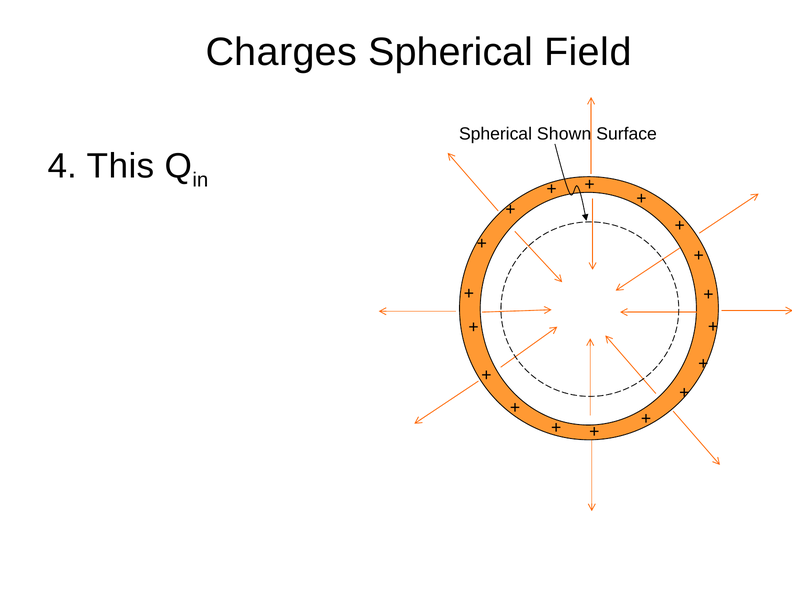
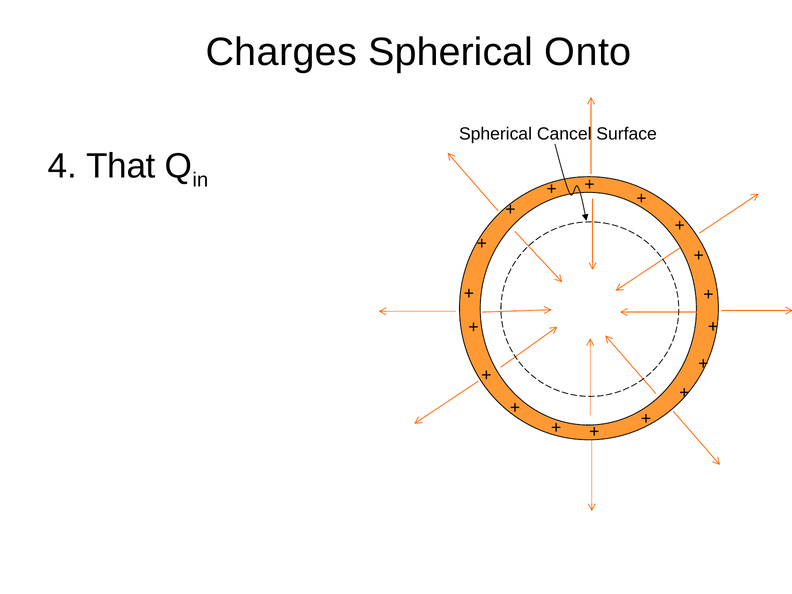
Field: Field -> Onto
Shown: Shown -> Cancel
This: This -> That
